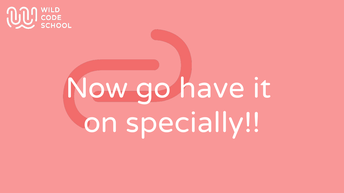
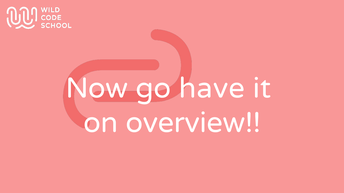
specially: specially -> overview
